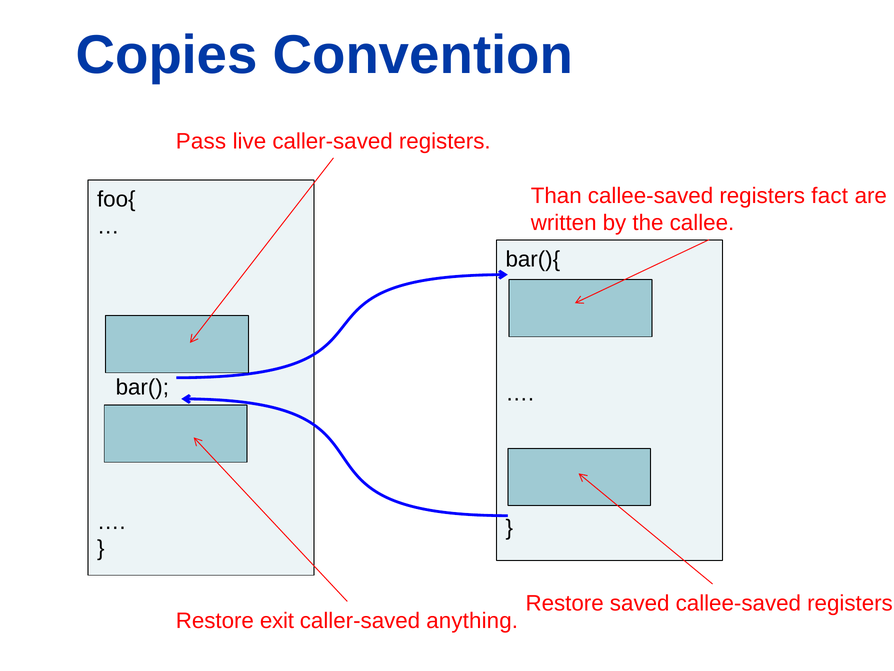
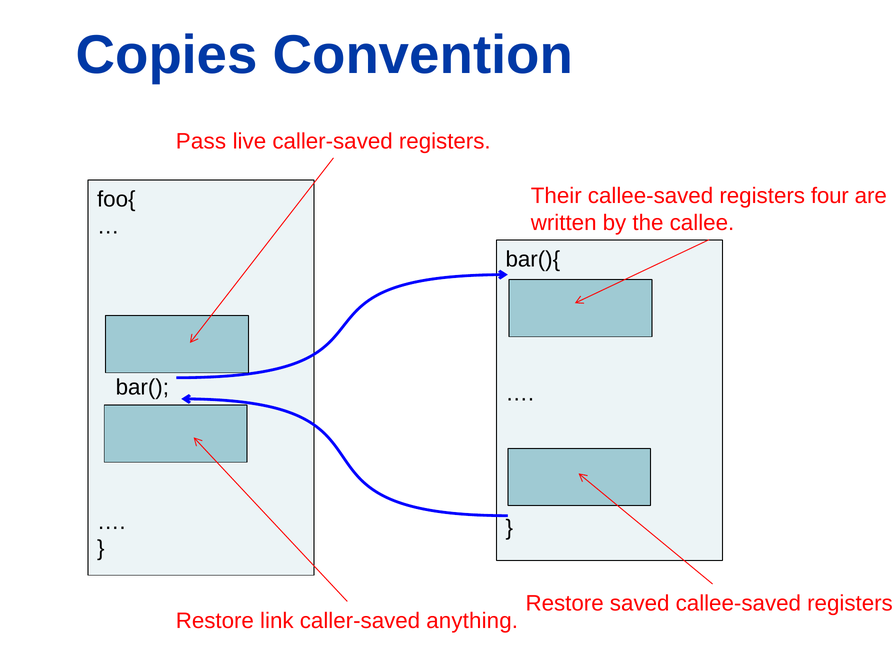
Than: Than -> Their
fact: fact -> four
exit: exit -> link
